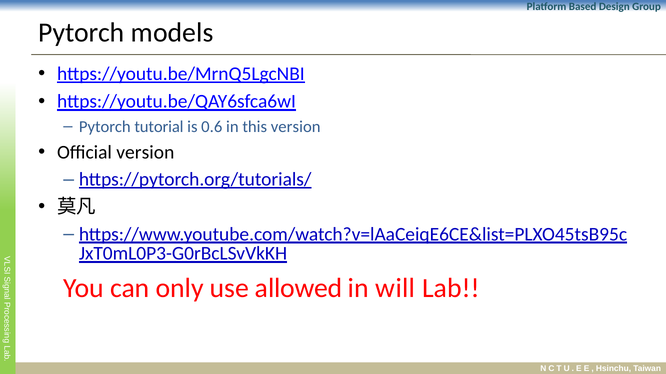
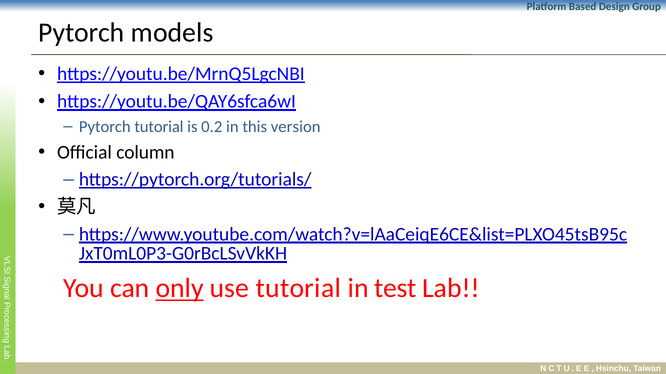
0.6: 0.6 -> 0.2
Official version: version -> column
only underline: none -> present
use allowed: allowed -> tutorial
will: will -> test
